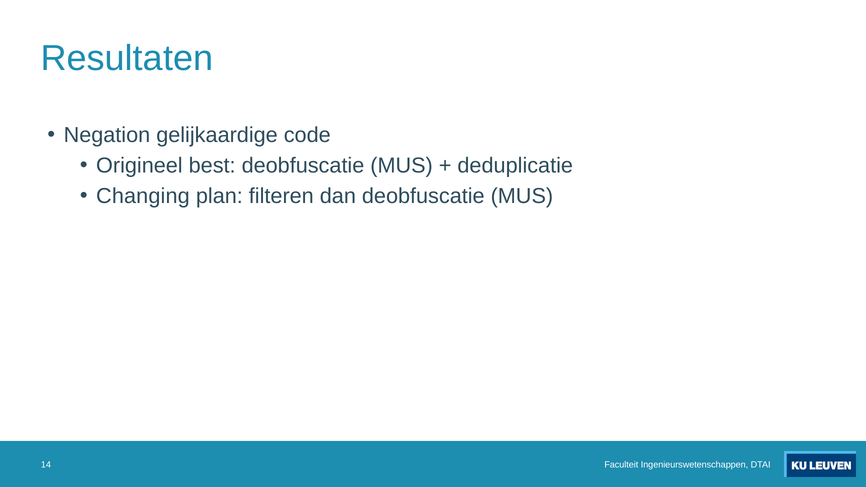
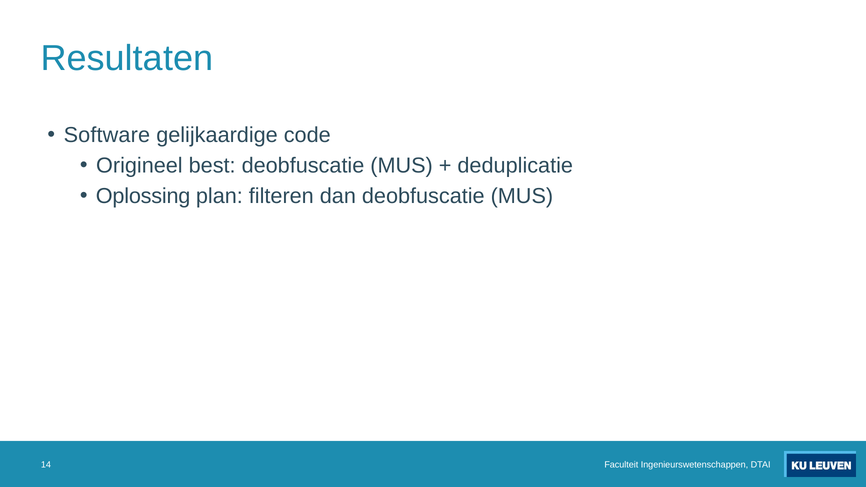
Negation: Negation -> Software
Changing: Changing -> Oplossing
